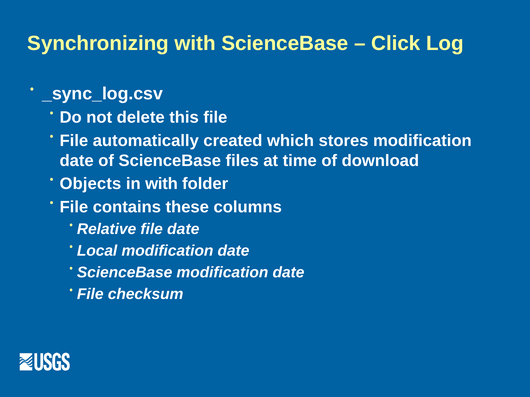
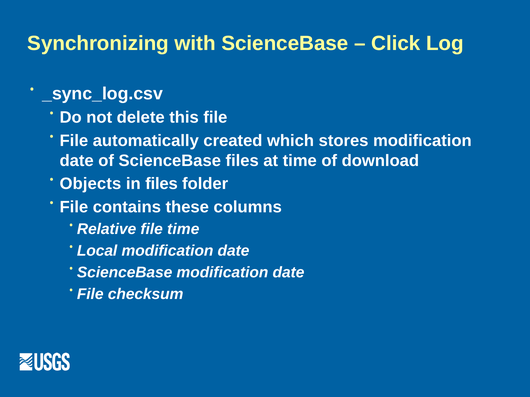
in with: with -> files
file date: date -> time
